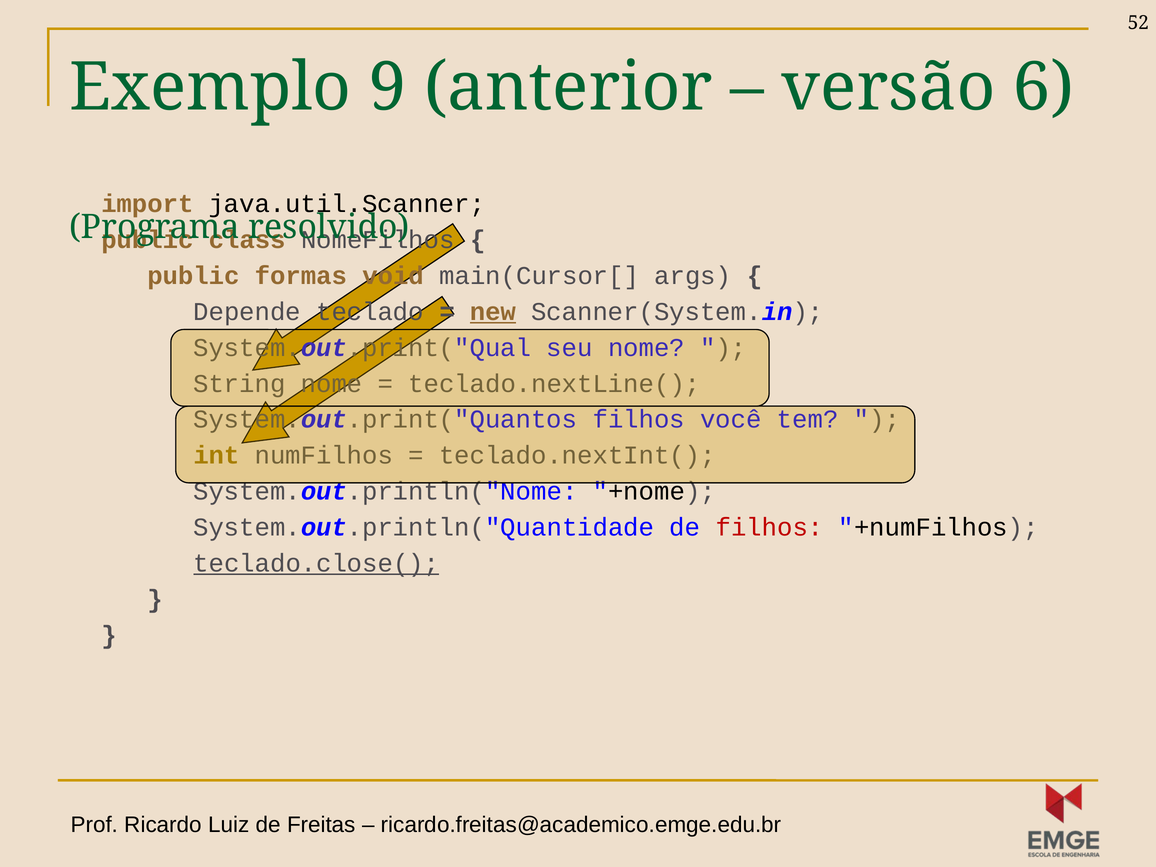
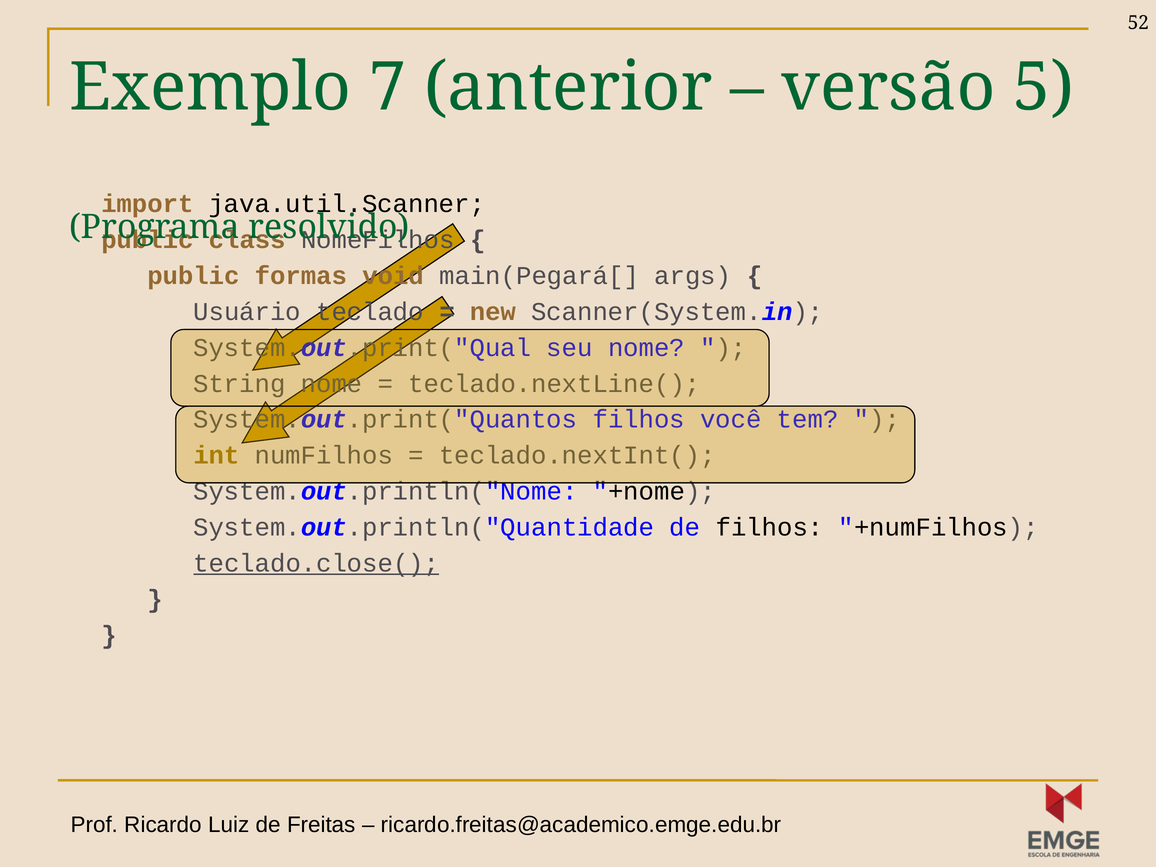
9: 9 -> 7
6: 6 -> 5
main(Cursor[: main(Cursor[ -> main(Pegará[
Depende: Depende -> Usuário
new underline: present -> none
filhos at (769, 527) colour: red -> black
